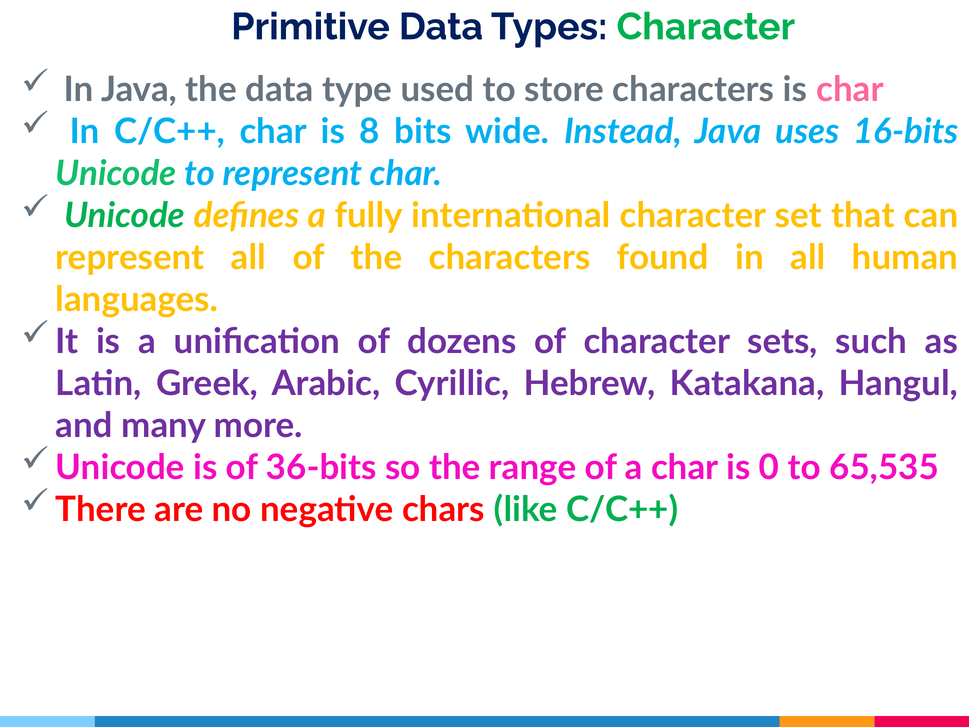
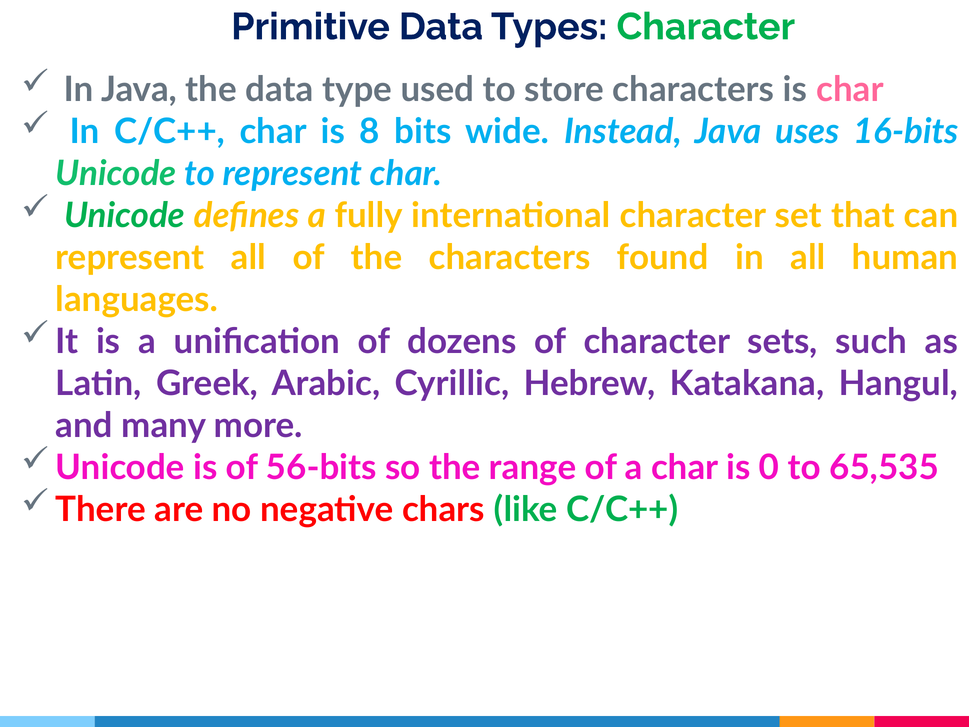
36-bits: 36-bits -> 56-bits
